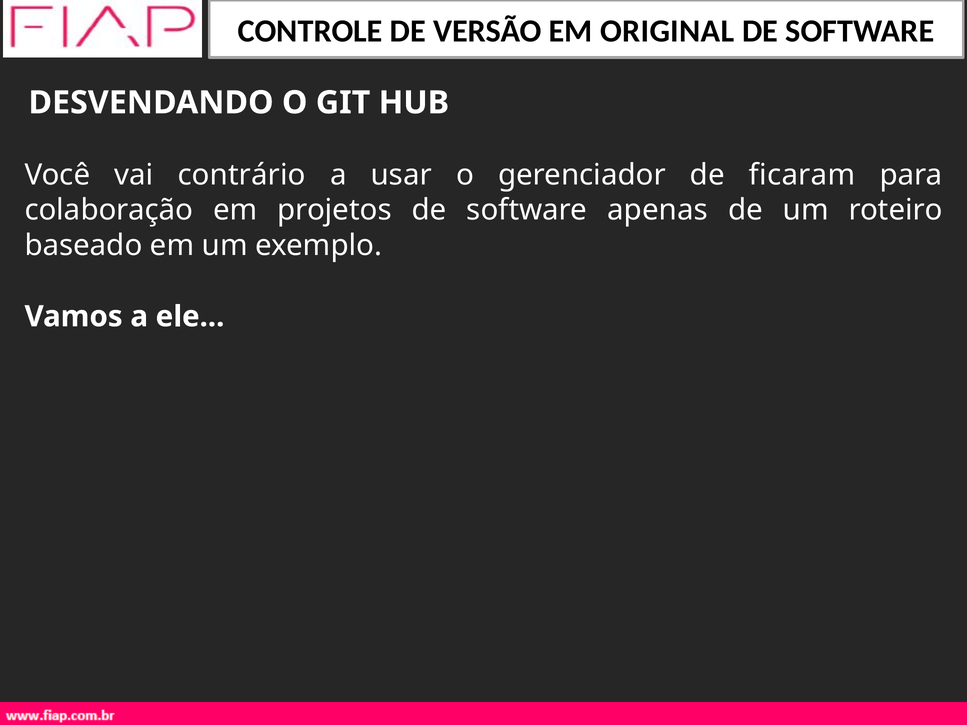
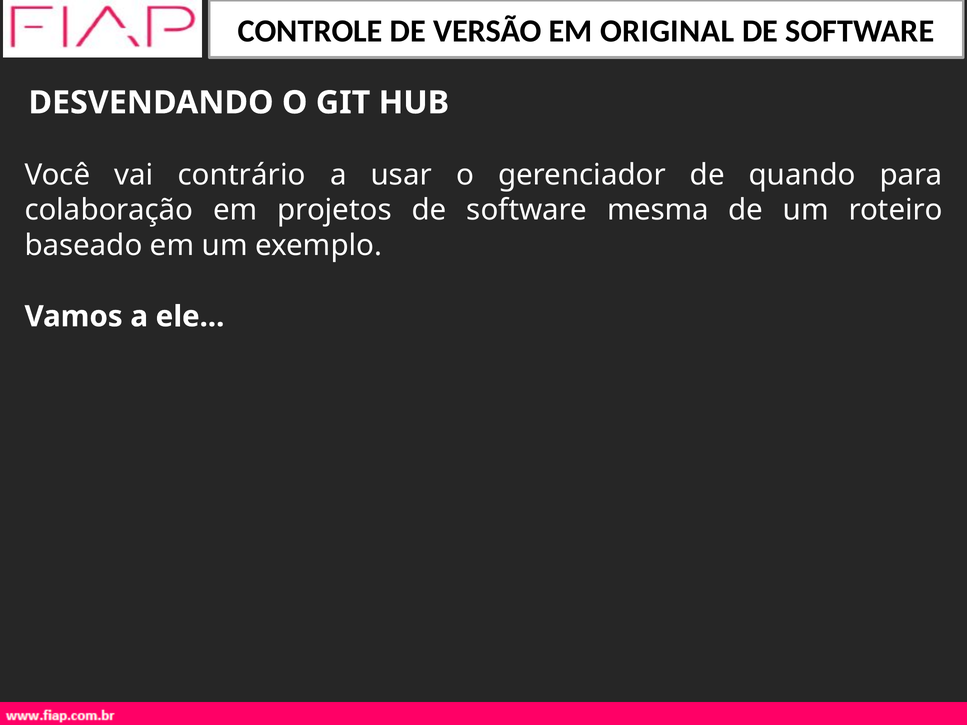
ficaram: ficaram -> quando
apenas: apenas -> mesma
